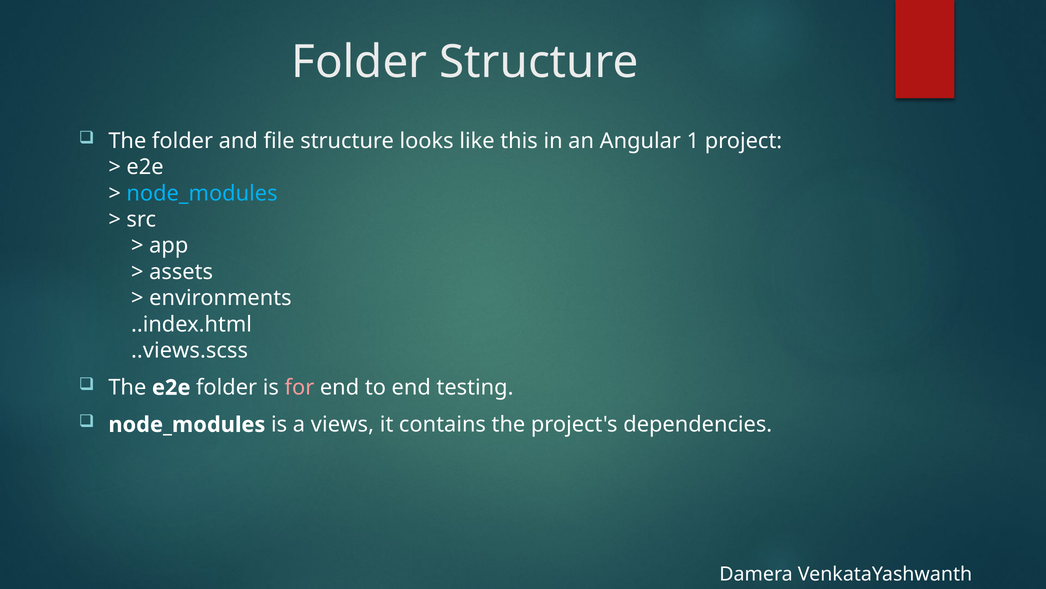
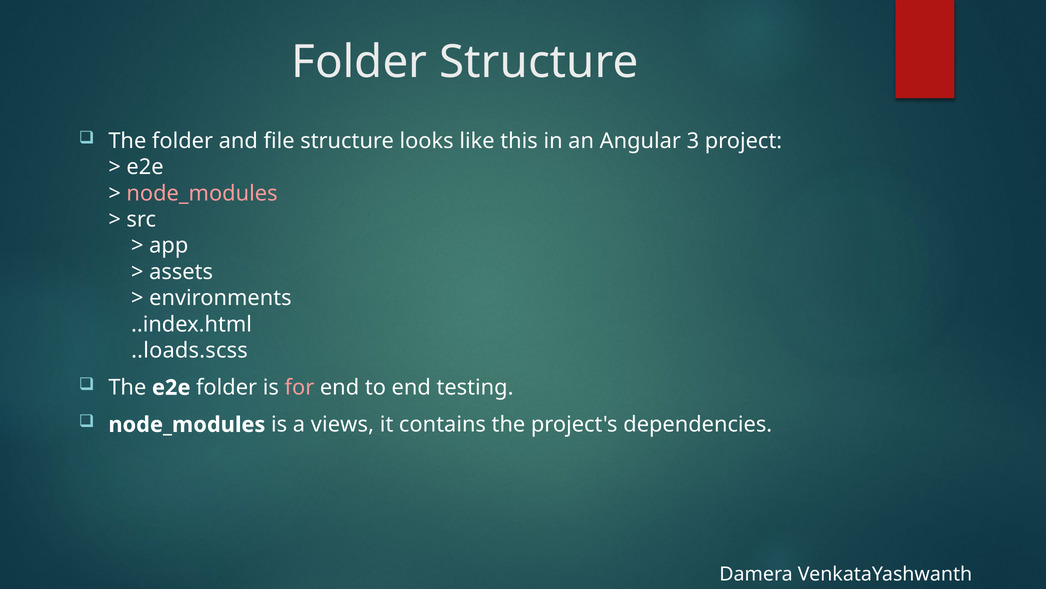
1: 1 -> 3
node_modules at (202, 193) colour: light blue -> pink
..views.scss: ..views.scss -> ..loads.scss
